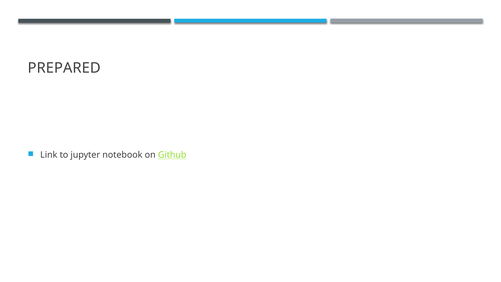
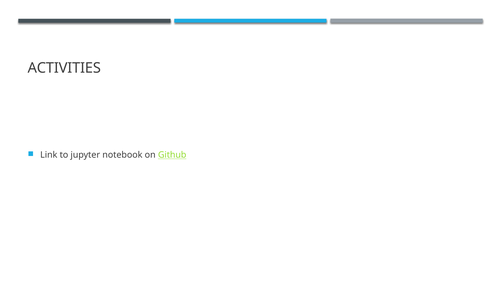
PREPARED: PREPARED -> ACTIVITIES
